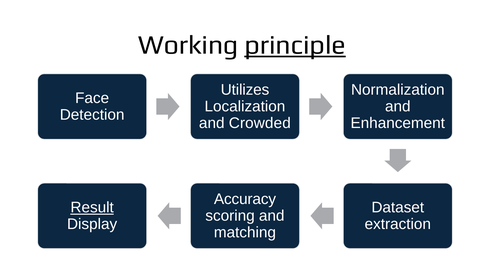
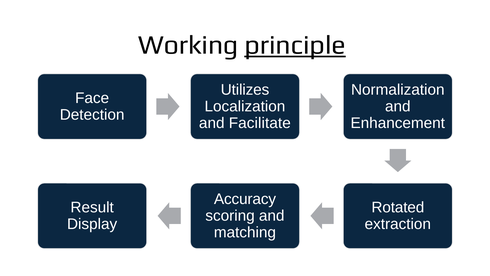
Crowded: Crowded -> Facilitate
Result underline: present -> none
Dataset: Dataset -> Rotated
